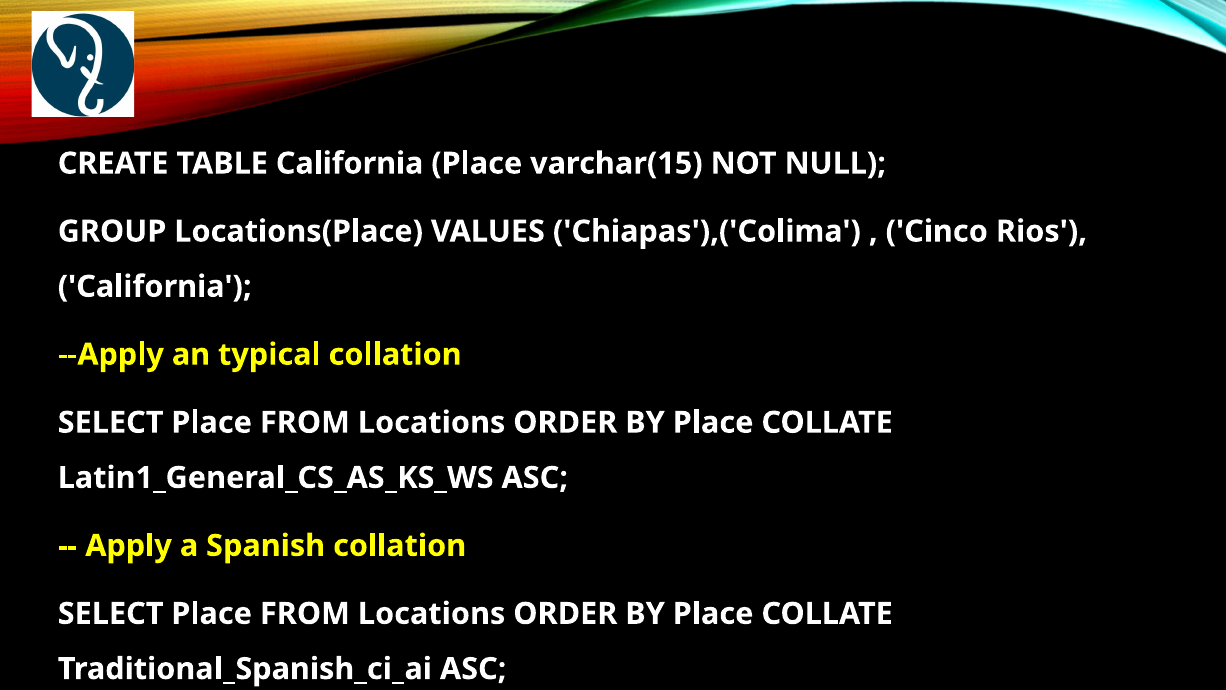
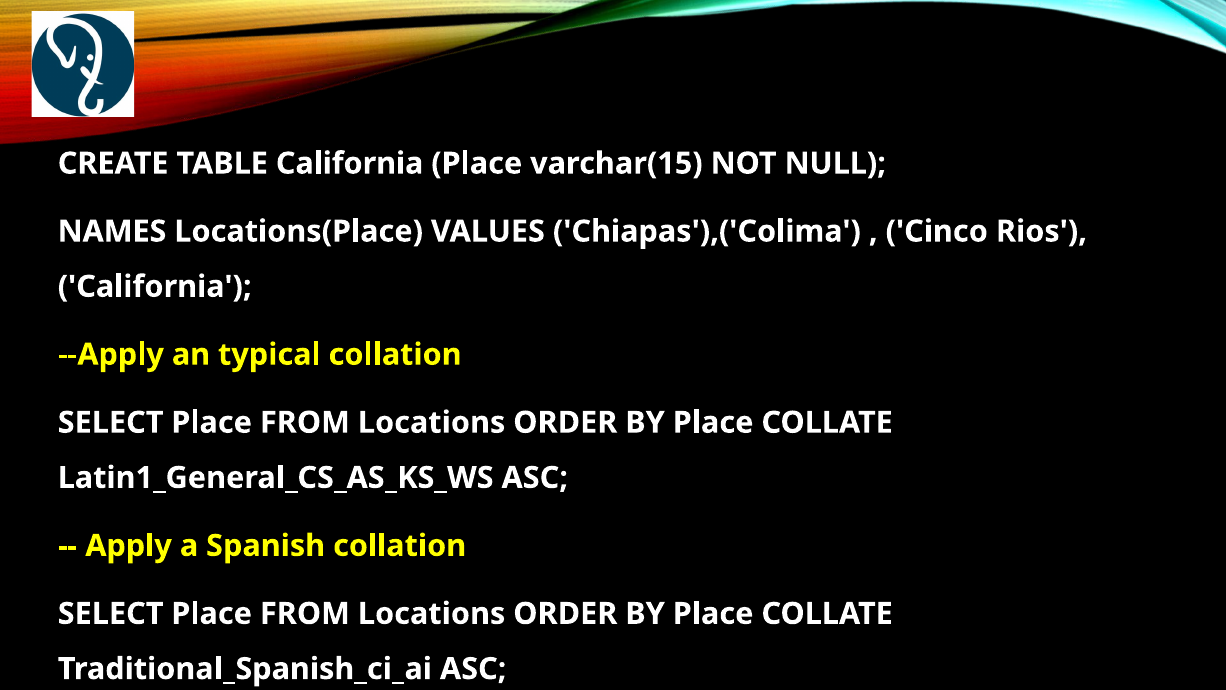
GROUP: GROUP -> NAMES
